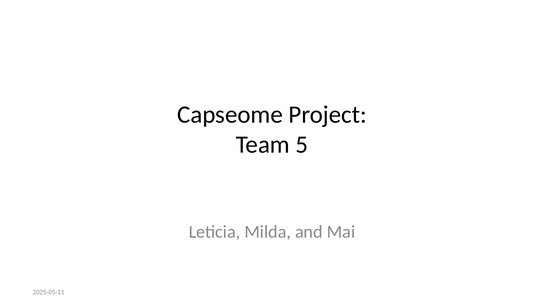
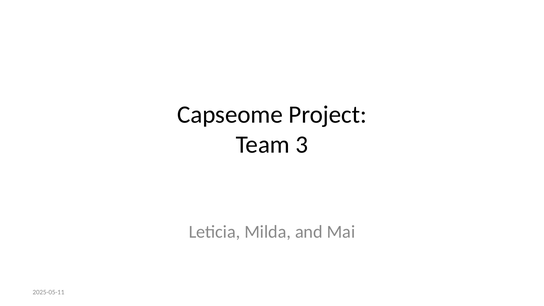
5: 5 -> 3
